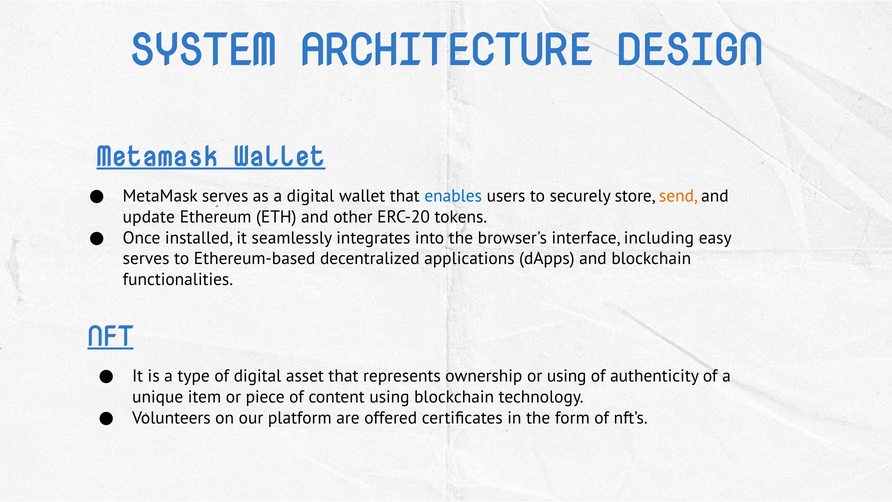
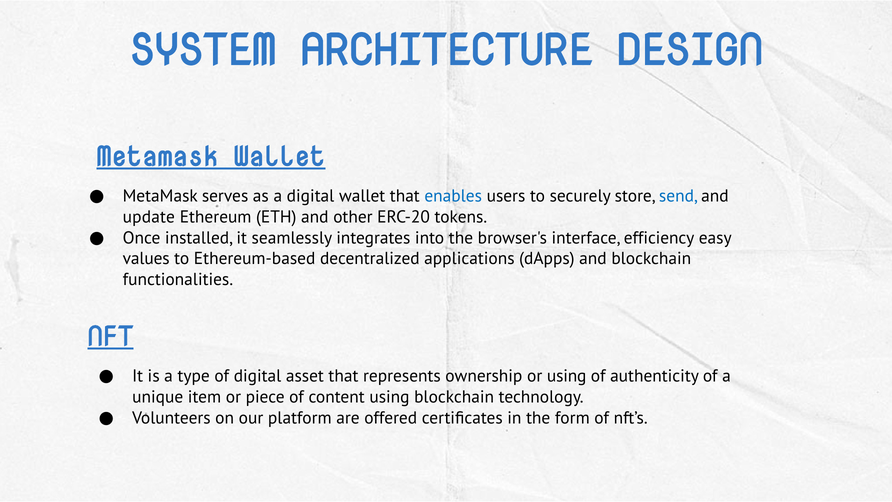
send colour: orange -> blue
including: including -> efficiency
serves at (146, 259): serves -> values
